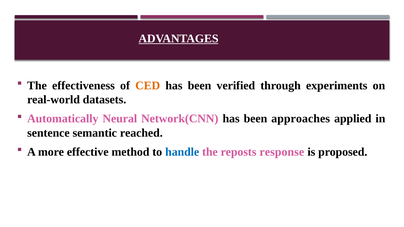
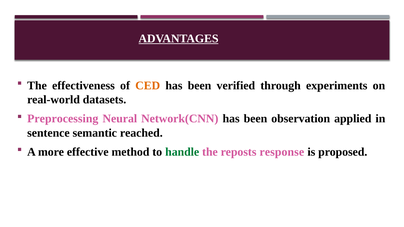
Automatically: Automatically -> Preprocessing
approaches: approaches -> observation
handle colour: blue -> green
